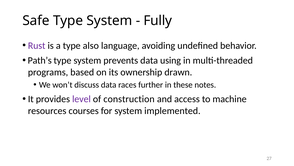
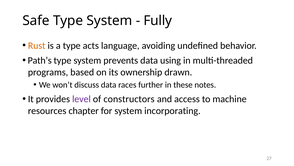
Rust colour: purple -> orange
also: also -> acts
construction: construction -> constructors
courses: courses -> chapter
implemented: implemented -> incorporating
